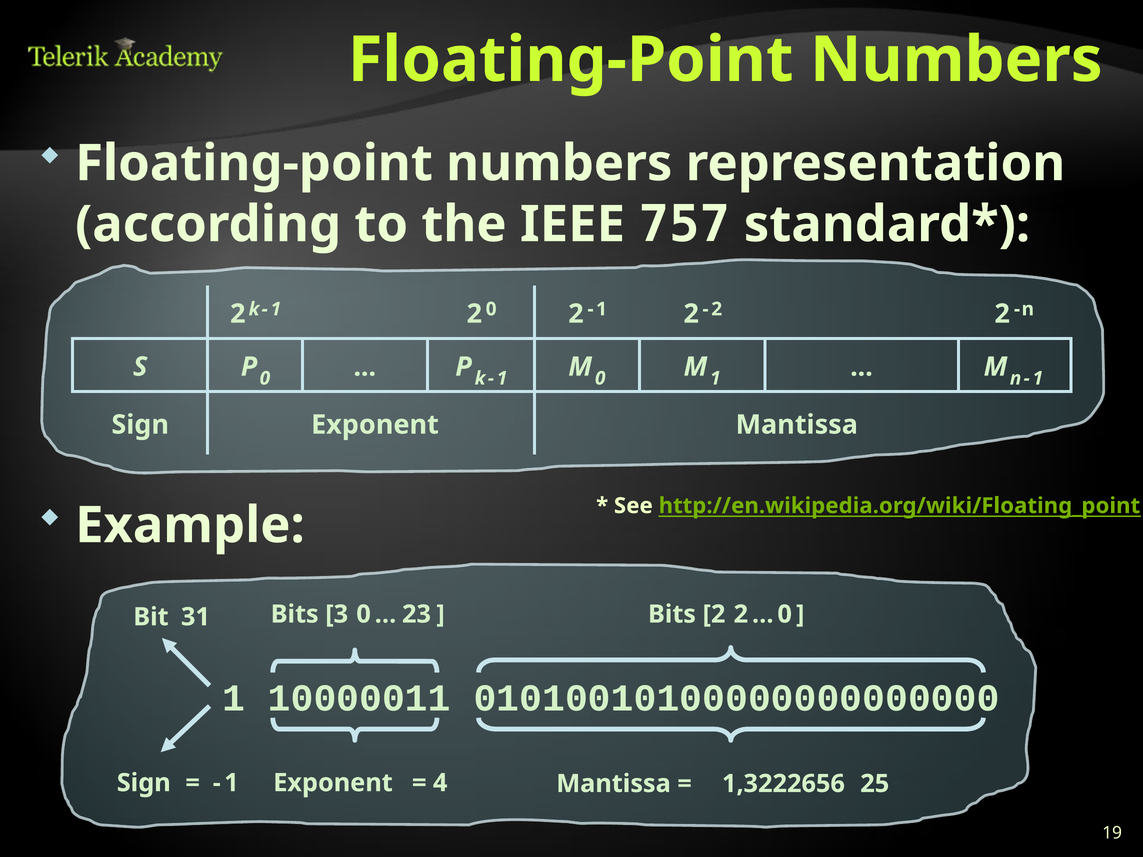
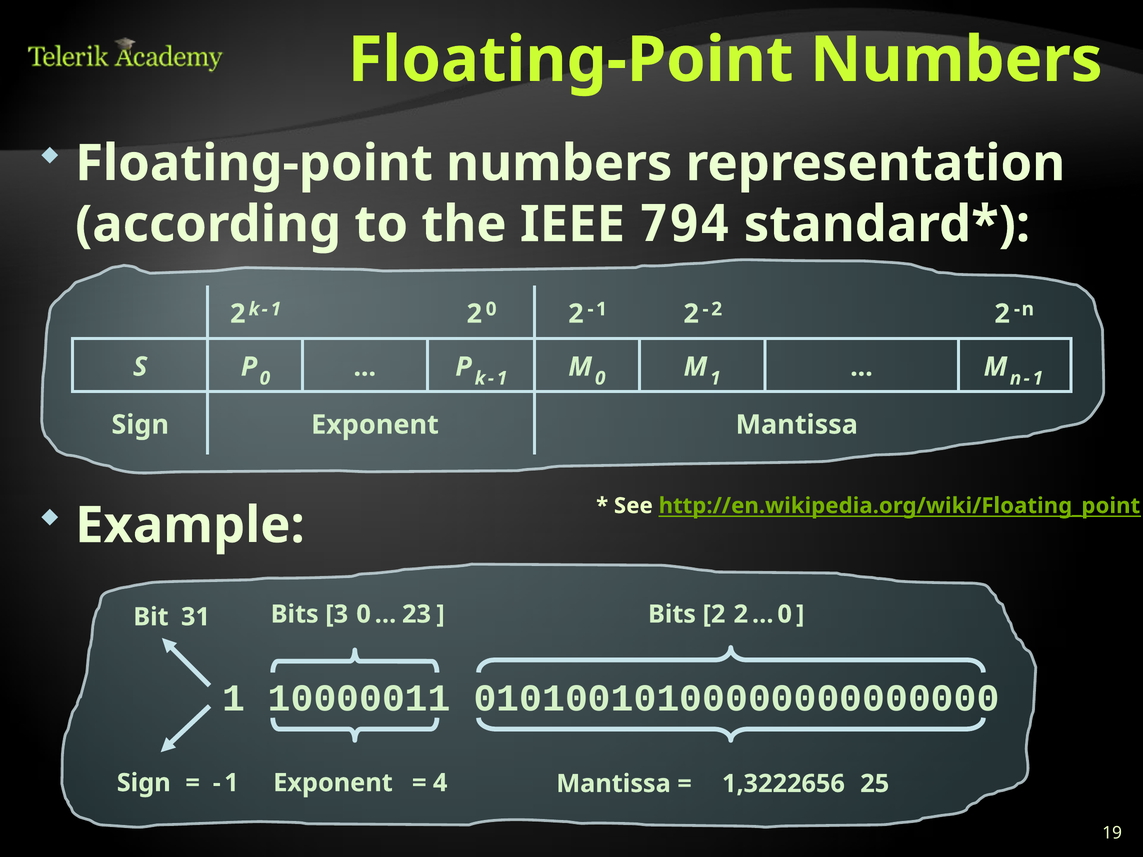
757: 757 -> 794
